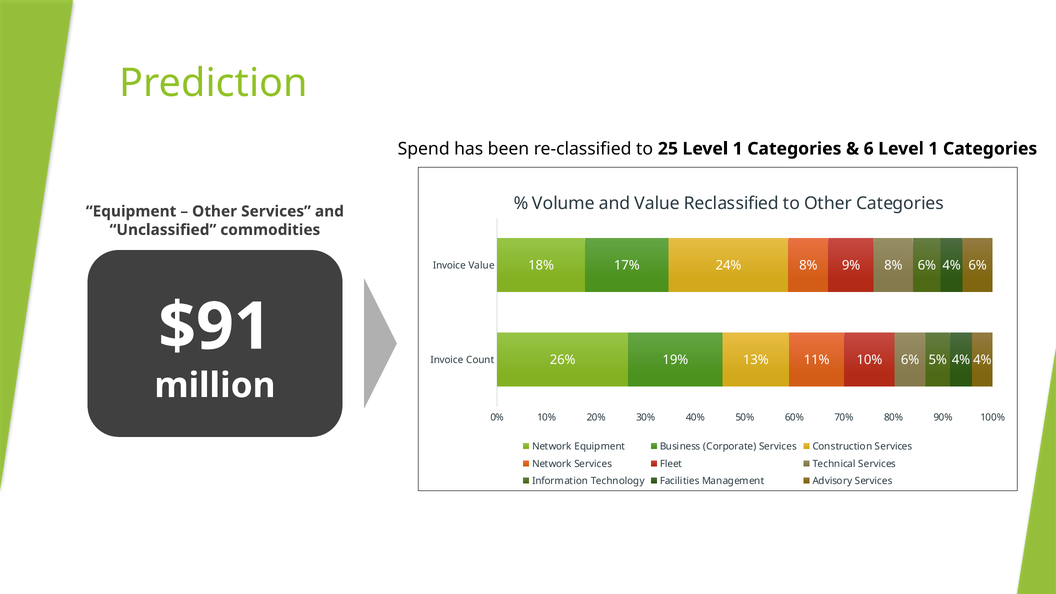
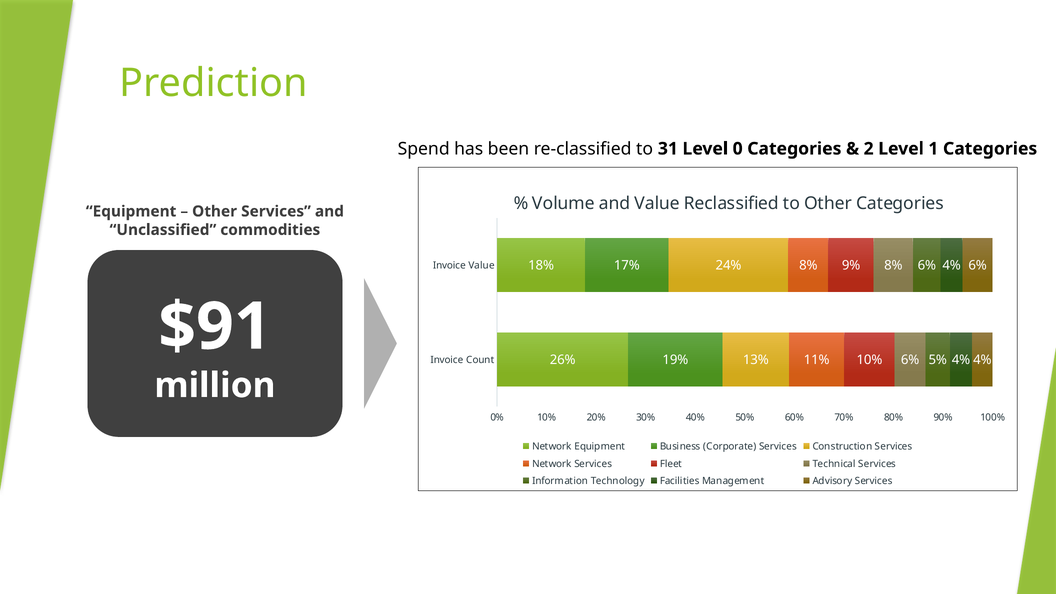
25: 25 -> 31
1 at (738, 149): 1 -> 0
6: 6 -> 2
